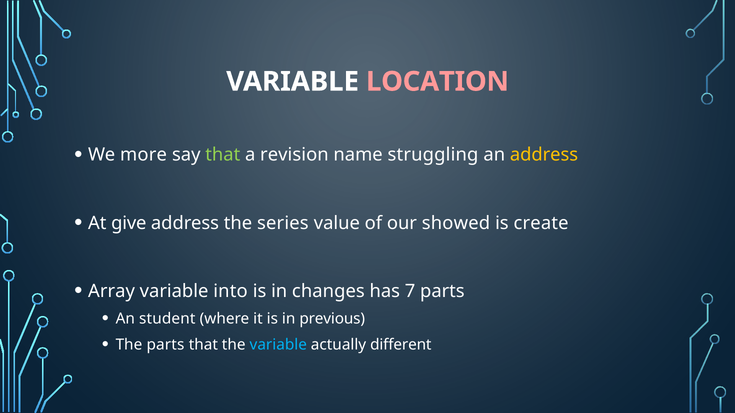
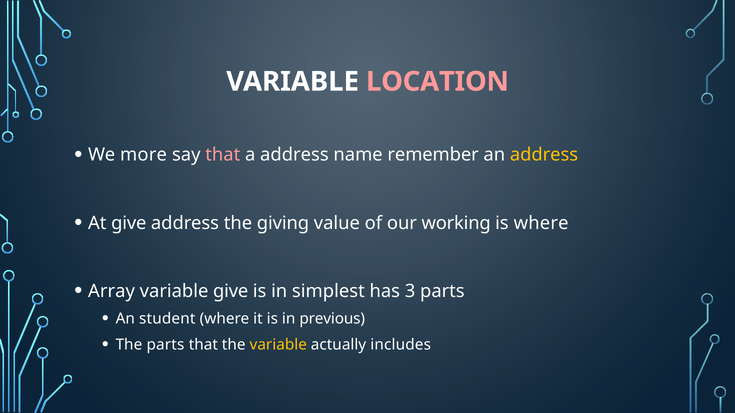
that at (223, 155) colour: light green -> pink
a revision: revision -> address
struggling: struggling -> remember
series: series -> giving
showed: showed -> working
is create: create -> where
variable into: into -> give
changes: changes -> simplest
7: 7 -> 3
variable at (278, 345) colour: light blue -> yellow
different: different -> includes
